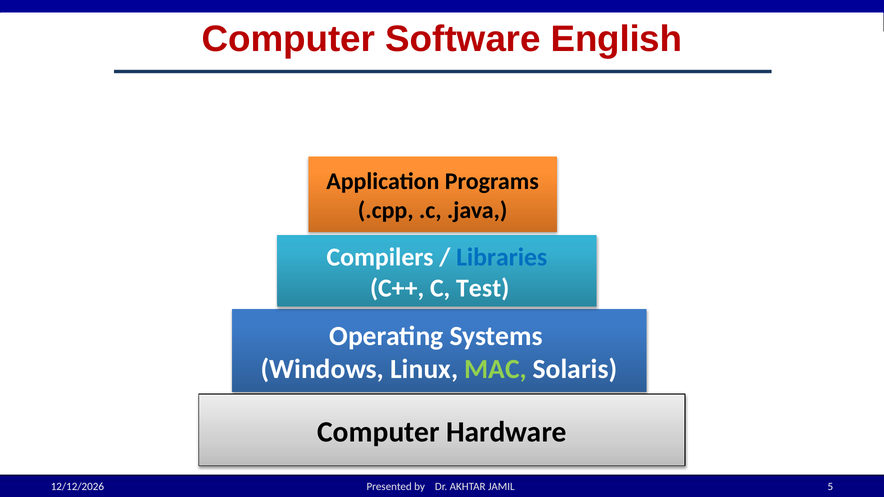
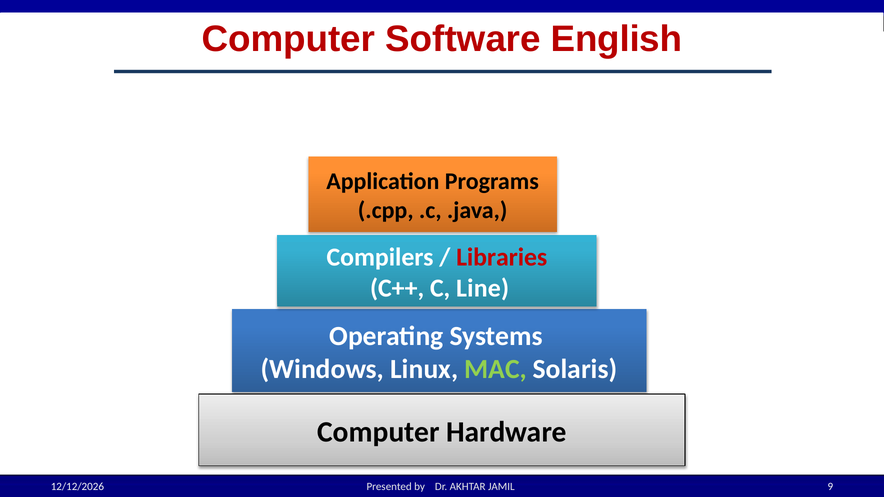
Libraries colour: blue -> red
Test: Test -> Line
5: 5 -> 9
